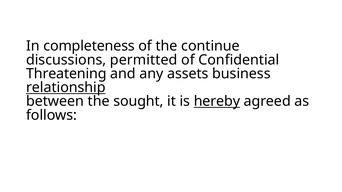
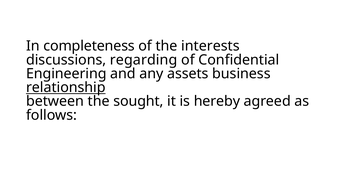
continue: continue -> interests
permitted: permitted -> regarding
Threatening: Threatening -> Engineering
hereby underline: present -> none
